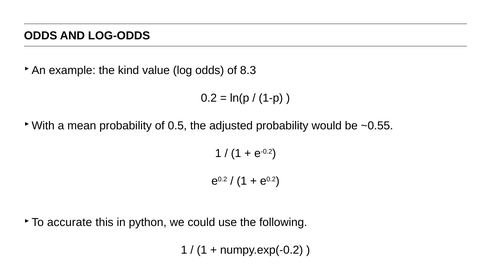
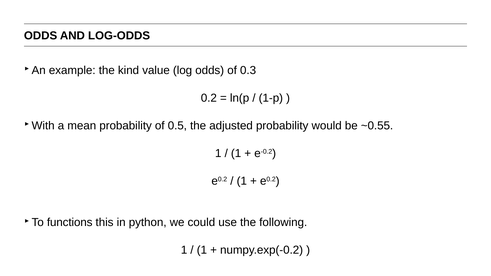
8.3: 8.3 -> 0.3
accurate: accurate -> functions
